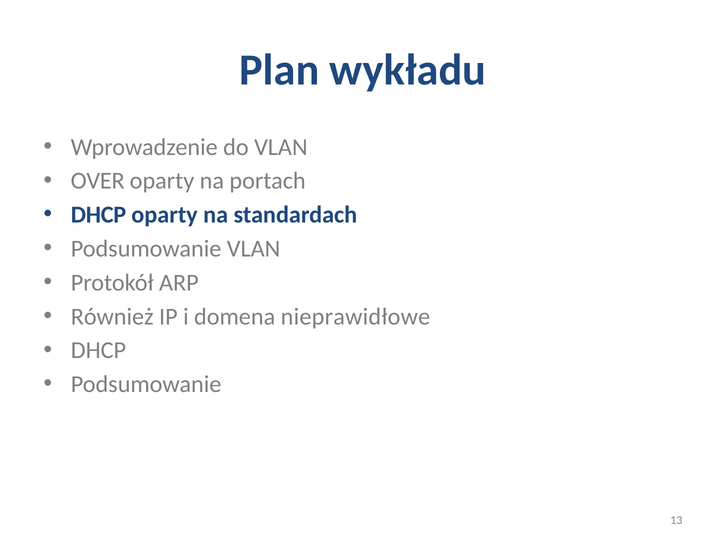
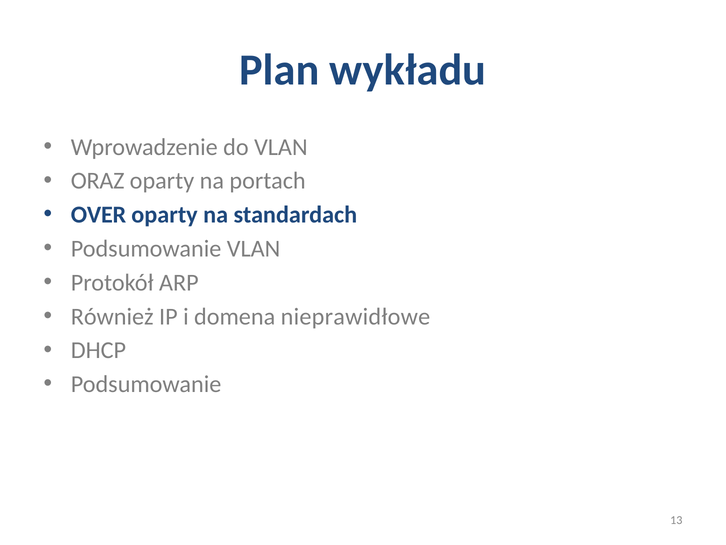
OVER: OVER -> ORAZ
DHCP at (98, 215): DHCP -> OVER
